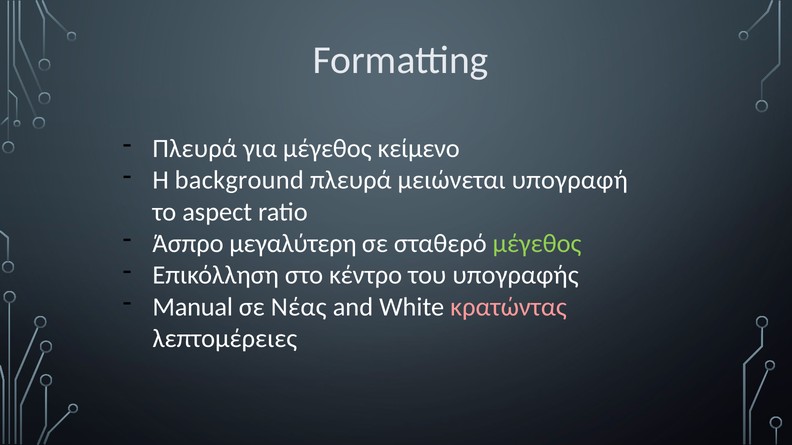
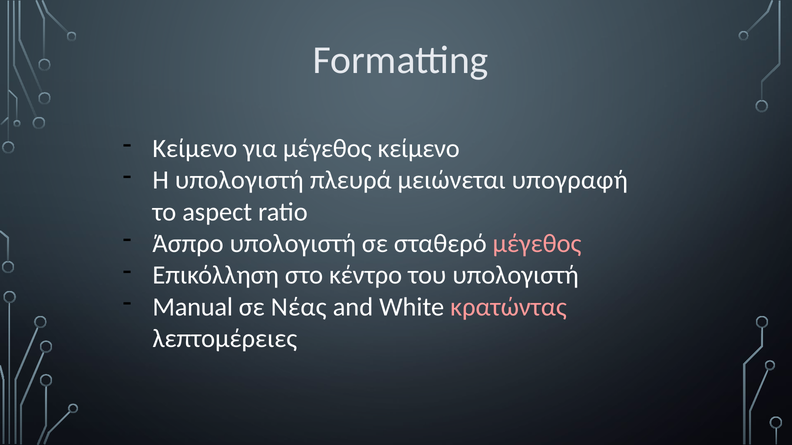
Πλευρά at (195, 149): Πλευρά -> Κείμενο
Η background: background -> υπολογιστή
Άσπρο μεγαλύτερη: μεγαλύτερη -> υπολογιστή
μέγεθος at (537, 244) colour: light green -> pink
του υπογραφής: υπογραφής -> υπολογιστή
